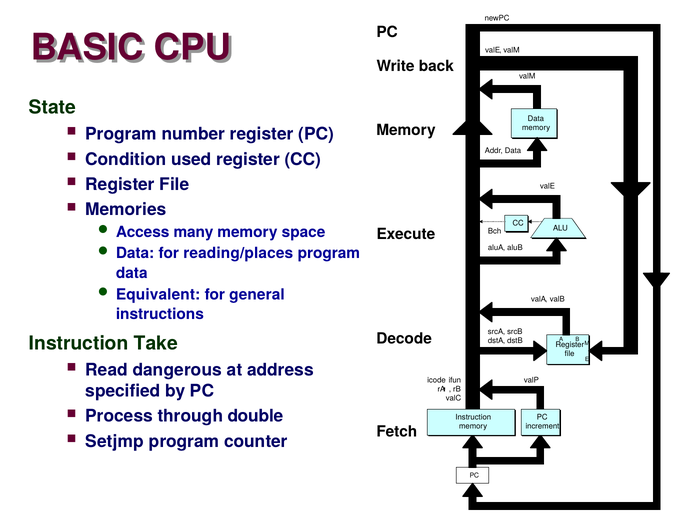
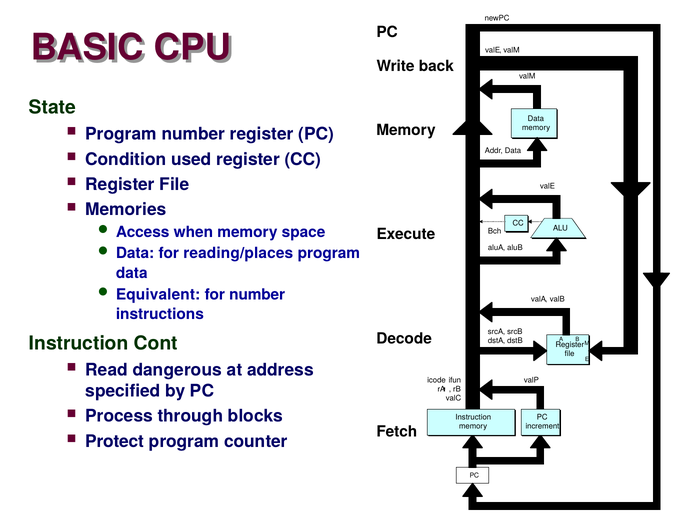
many: many -> when
for general: general -> number
Take: Take -> Cont
double: double -> blocks
Setjmp: Setjmp -> Protect
